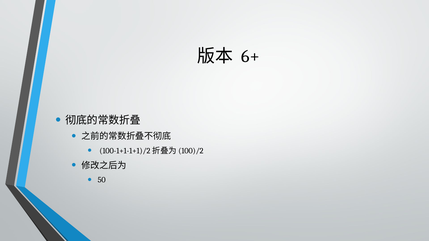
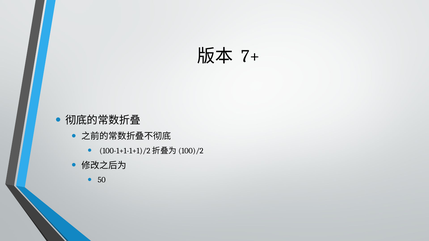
6+: 6+ -> 7+
